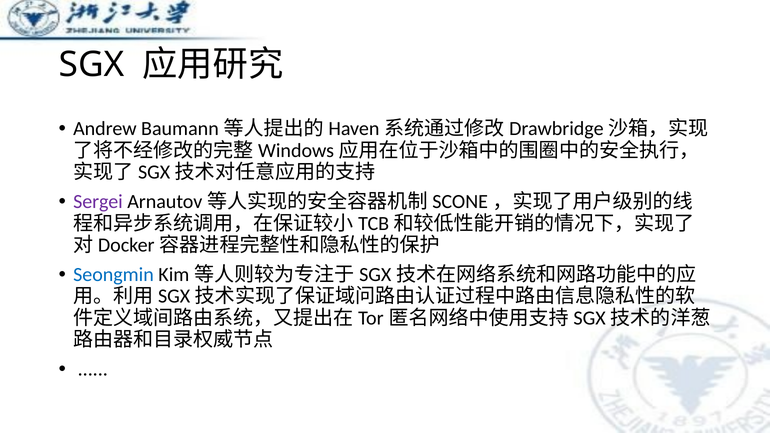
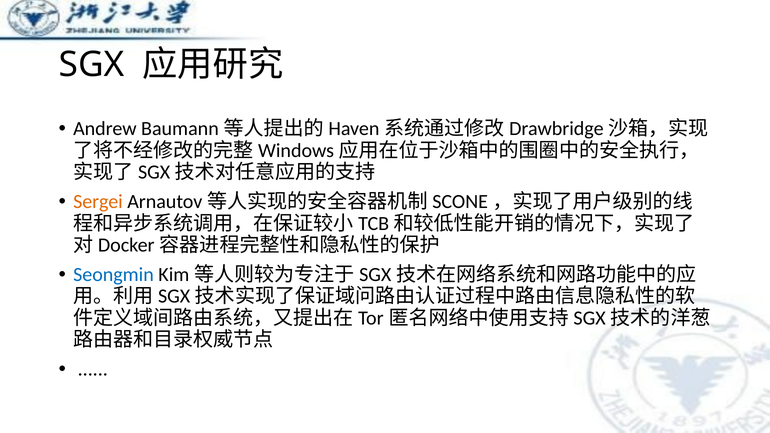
Sergei colour: purple -> orange
